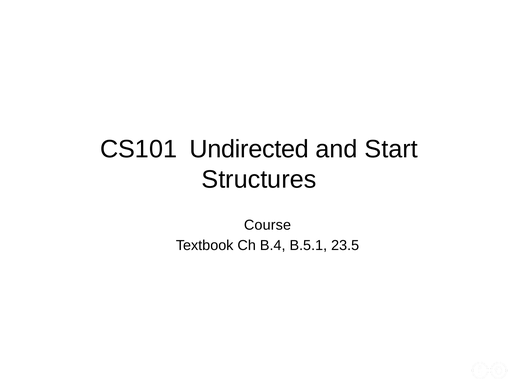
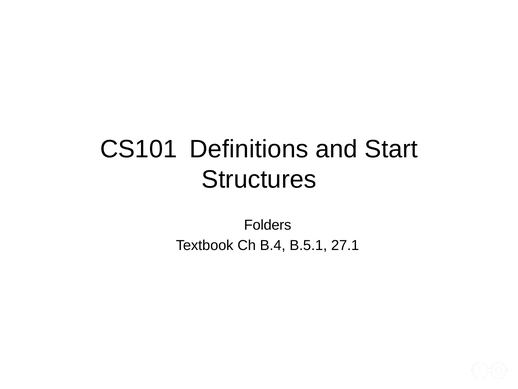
Undirected: Undirected -> Definitions
Course: Course -> Folders
23.5: 23.5 -> 27.1
